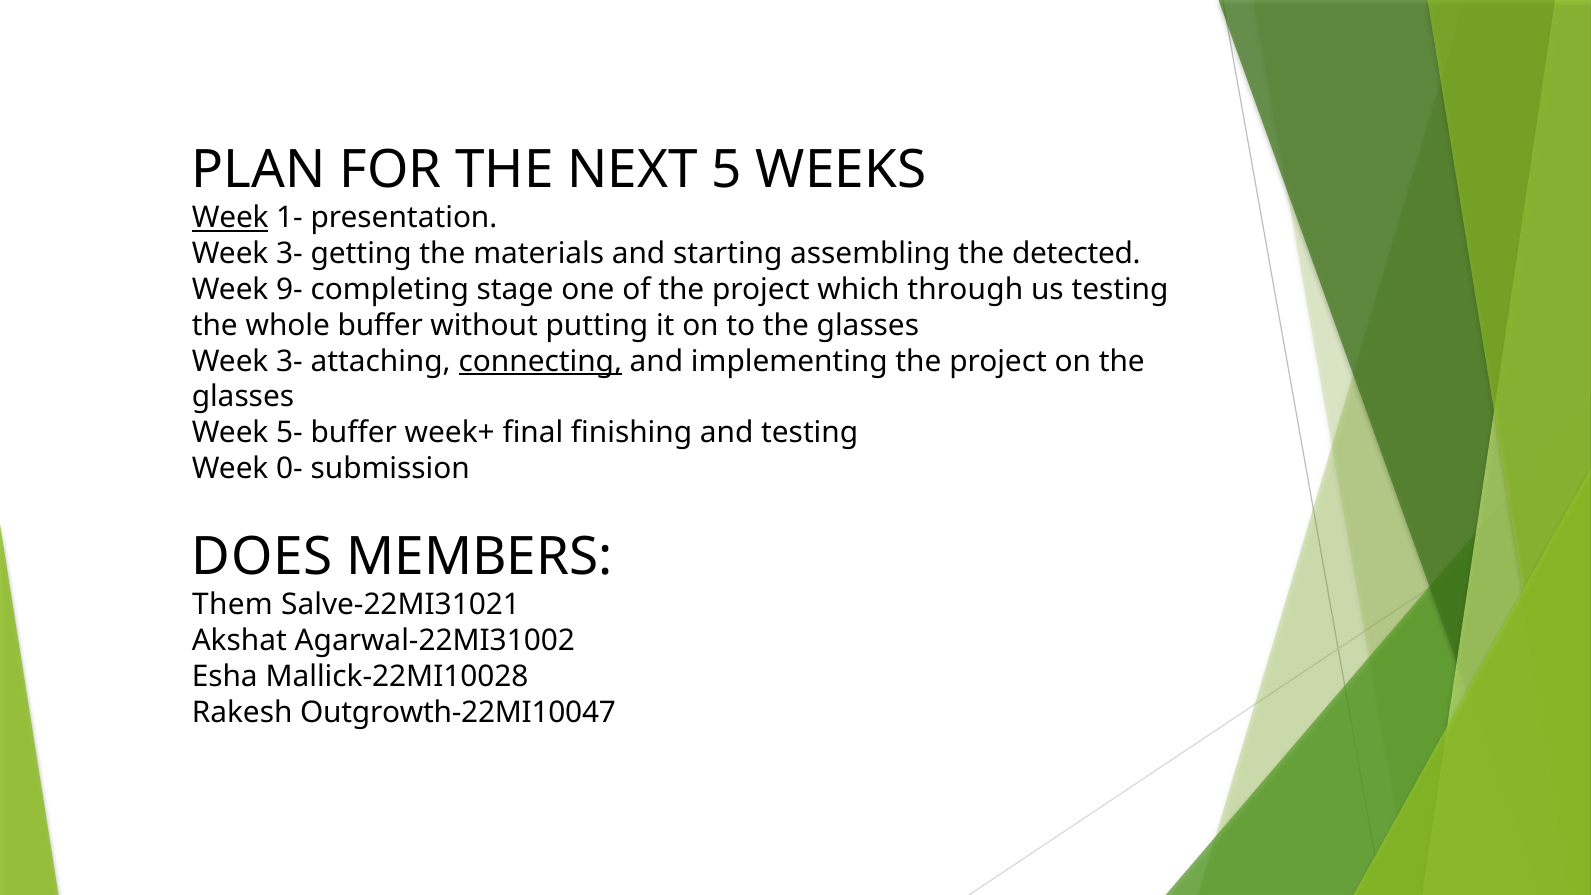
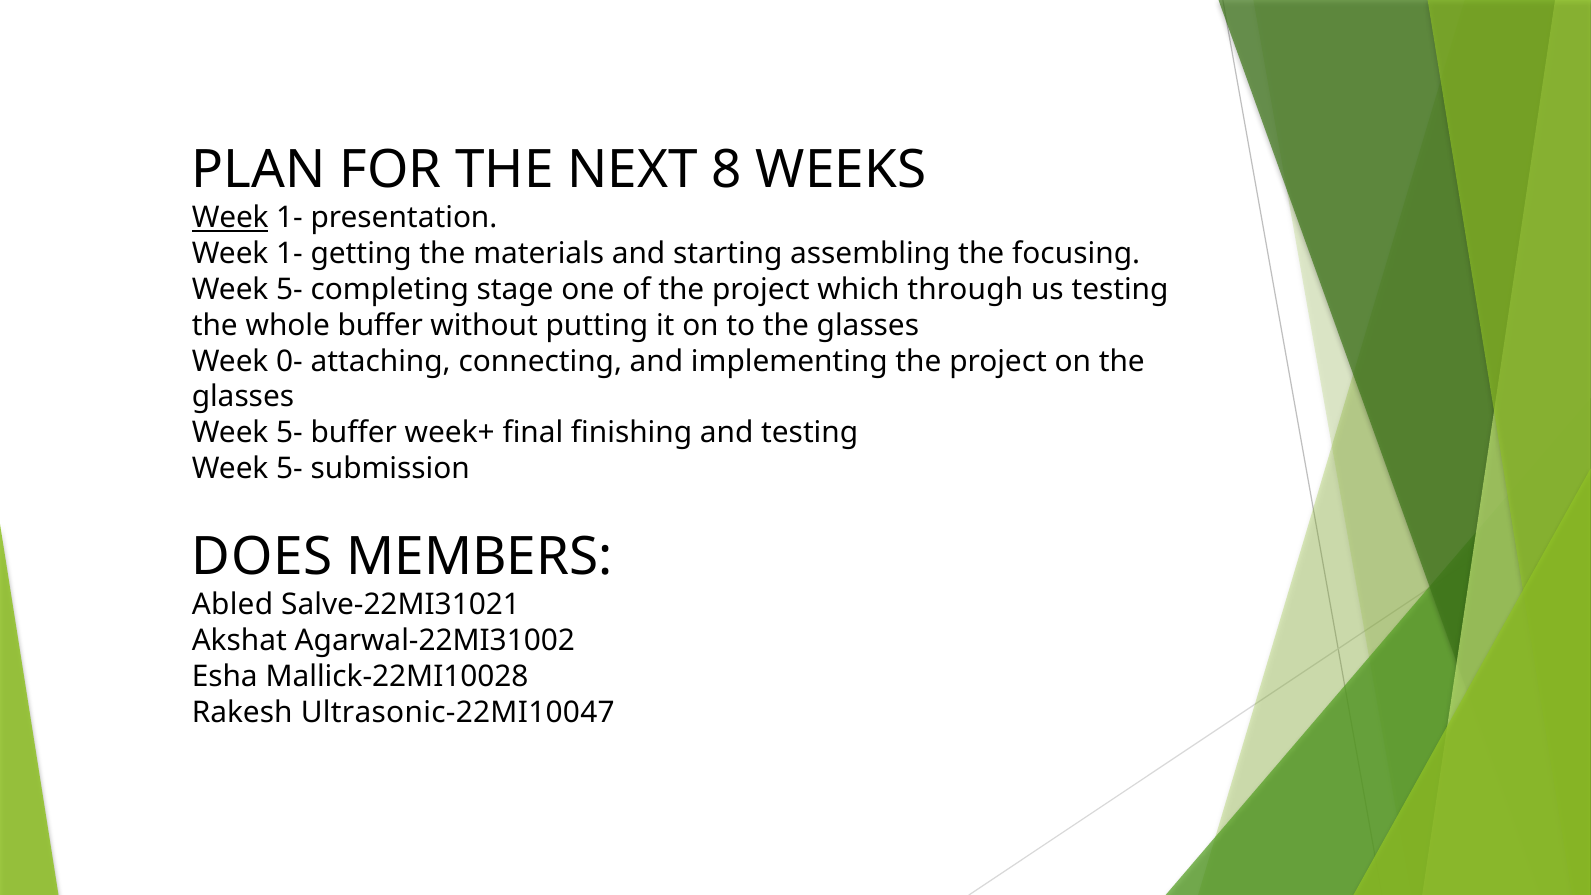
5: 5 -> 8
3- at (289, 254): 3- -> 1-
detected: detected -> focusing
9- at (289, 290): 9- -> 5-
3- at (289, 361): 3- -> 0-
connecting underline: present -> none
0- at (289, 469): 0- -> 5-
Them: Them -> Abled
Outgrowth-22MI10047: Outgrowth-22MI10047 -> Ultrasonic-22MI10047
